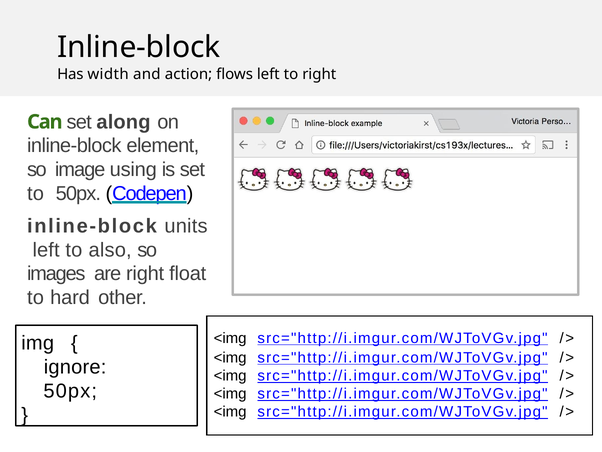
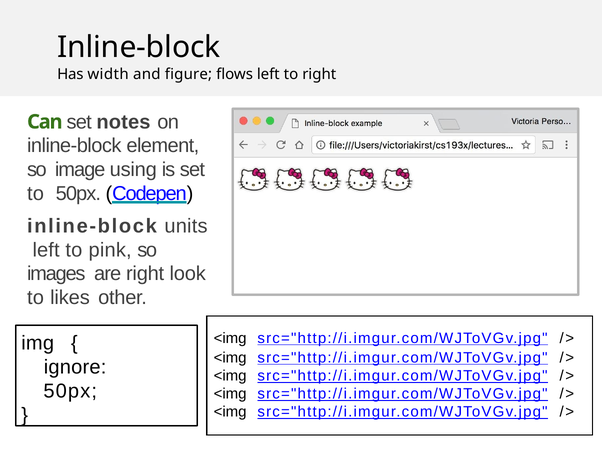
action: action -> figure
along: along -> notes
also: also -> pink
float: float -> look
hard: hard -> likes
